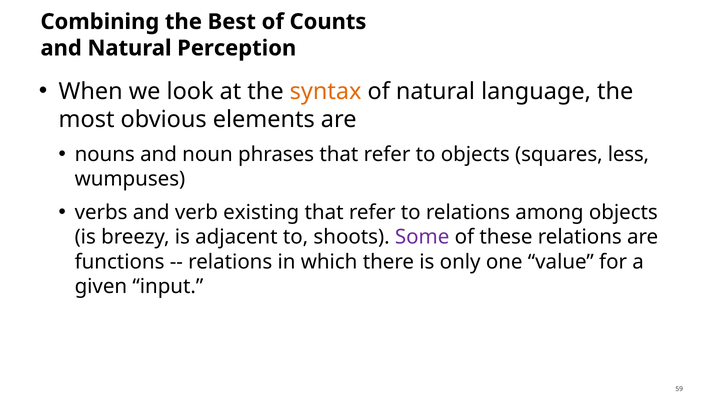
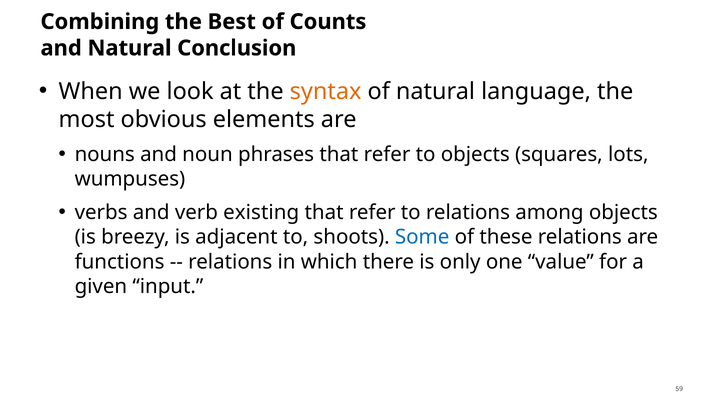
Perception: Perception -> Conclusion
less: less -> lots
Some colour: purple -> blue
